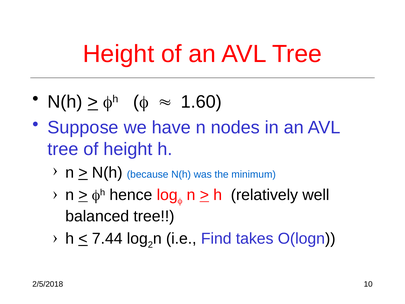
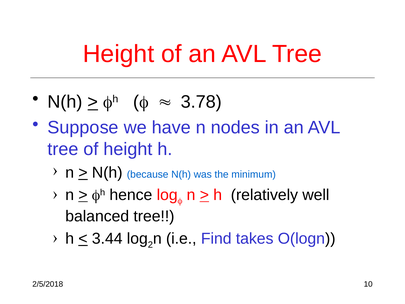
1.60: 1.60 -> 3.78
7.44: 7.44 -> 3.44
